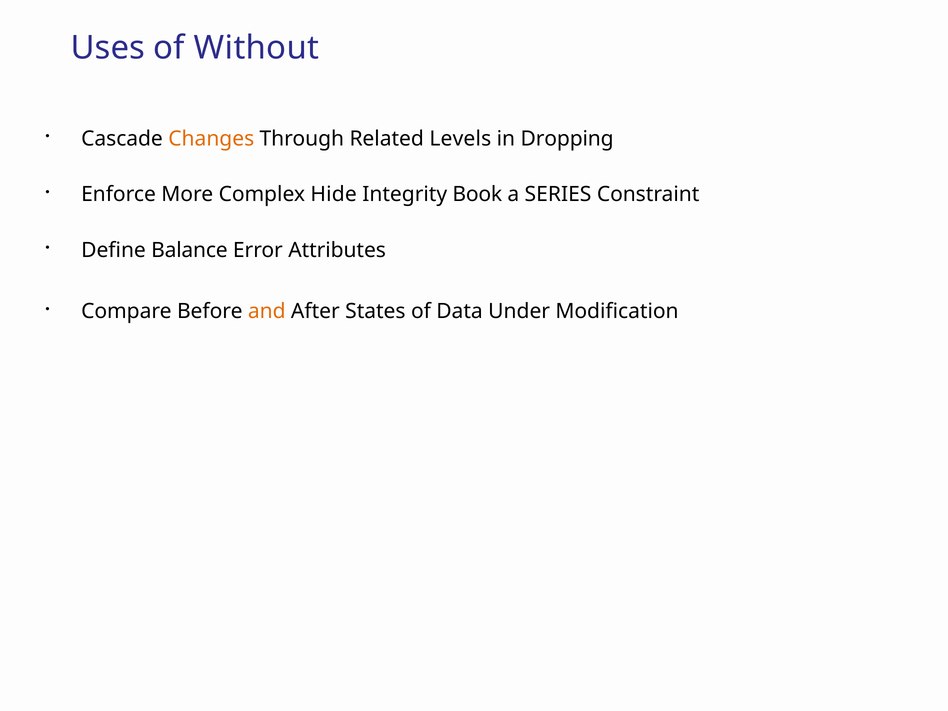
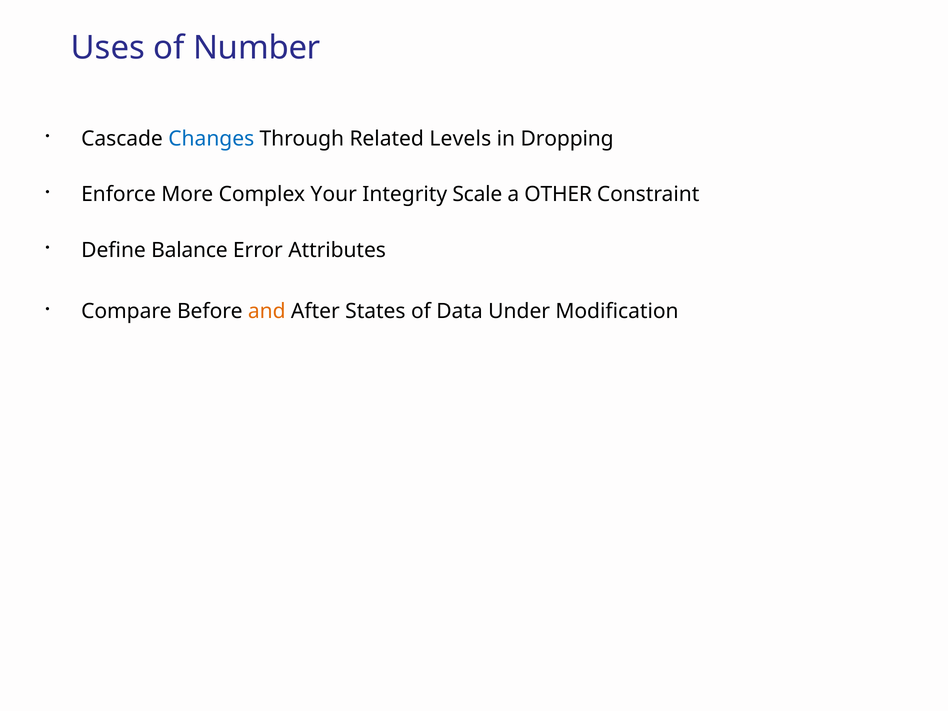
Without: Without -> Number
Changes colour: orange -> blue
Hide: Hide -> Your
Book: Book -> Scale
SERIES: SERIES -> OTHER
